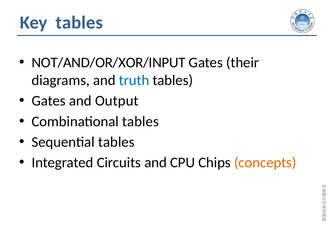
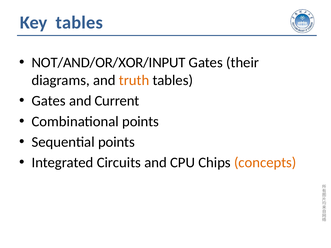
truth colour: blue -> orange
Output: Output -> Current
Combinational tables: tables -> points
Sequential tables: tables -> points
